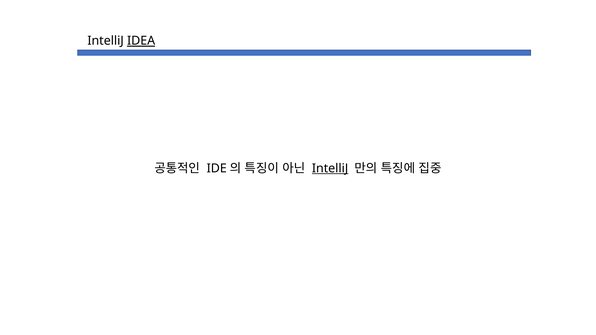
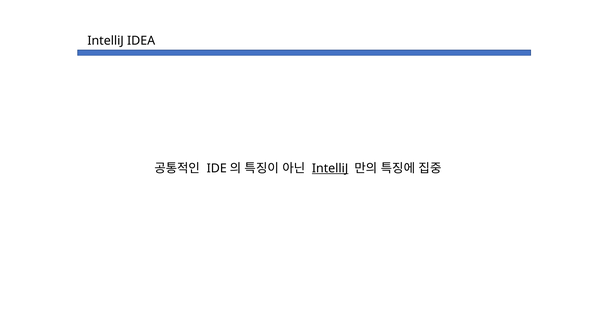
IDEA underline: present -> none
